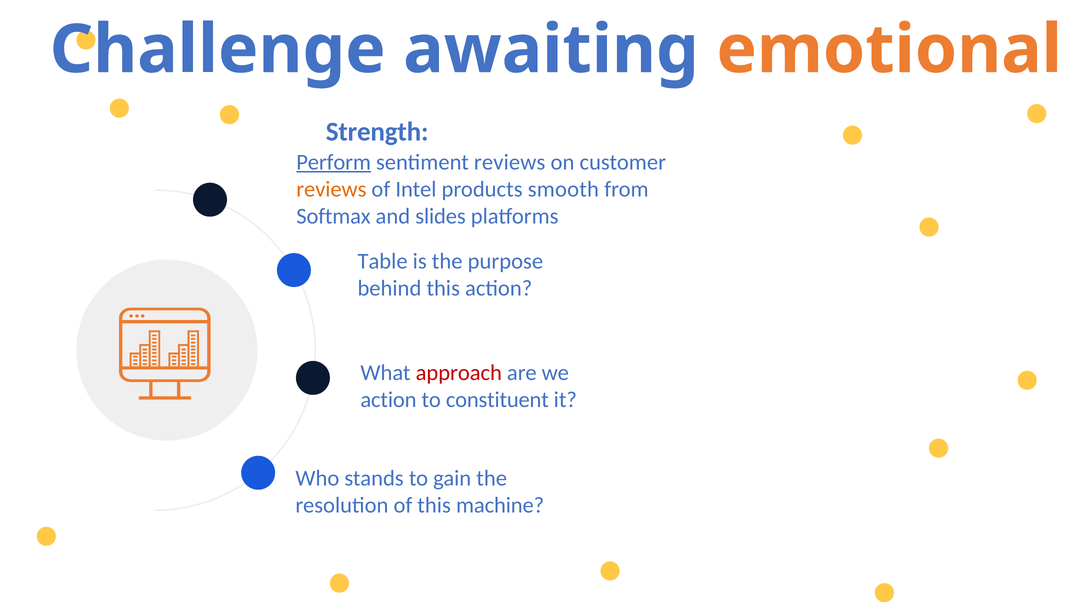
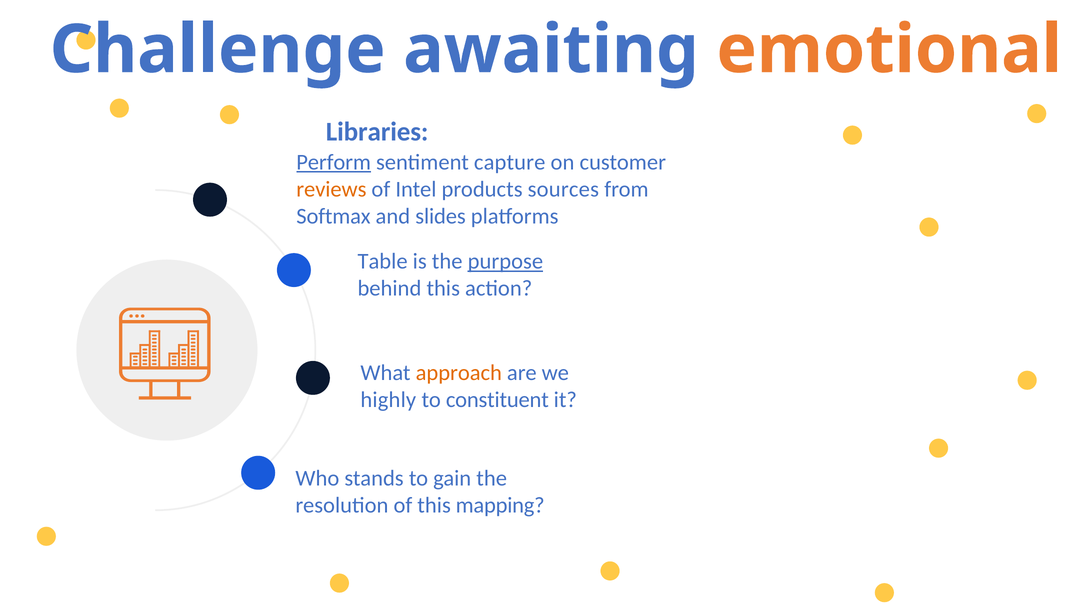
Strength: Strength -> Libraries
sentiment reviews: reviews -> capture
smooth: smooth -> sources
purpose underline: none -> present
approach colour: red -> orange
action at (388, 400): action -> highly
machine: machine -> mapping
